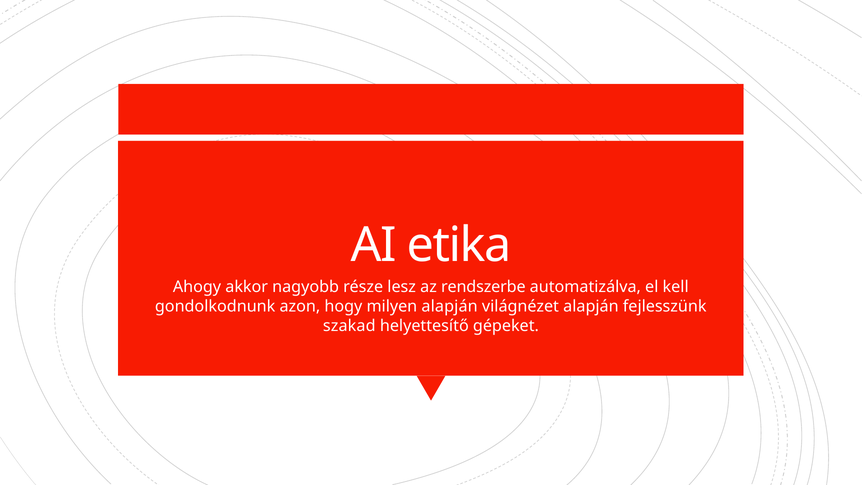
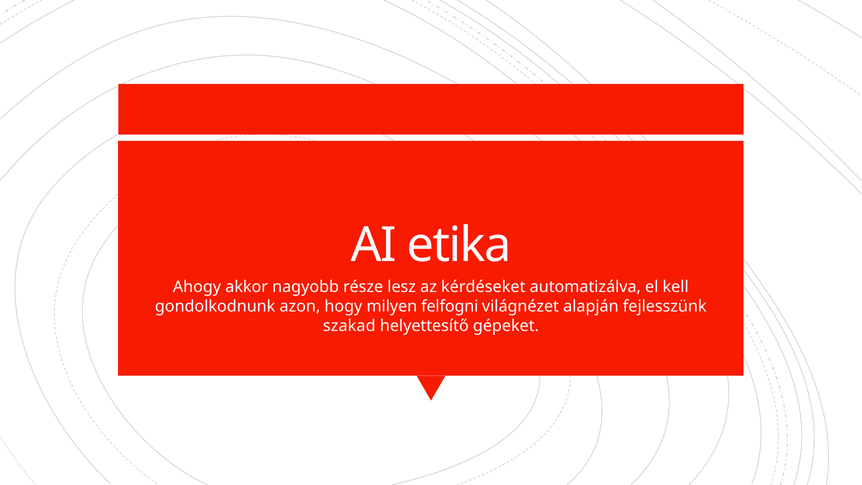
rendszerbe: rendszerbe -> kérdéseket
milyen alapján: alapján -> felfogni
